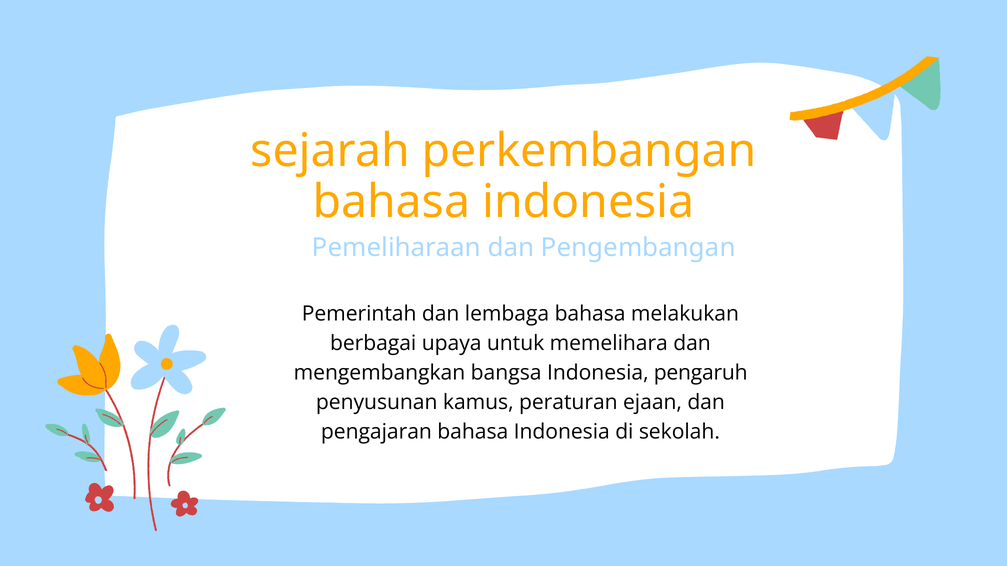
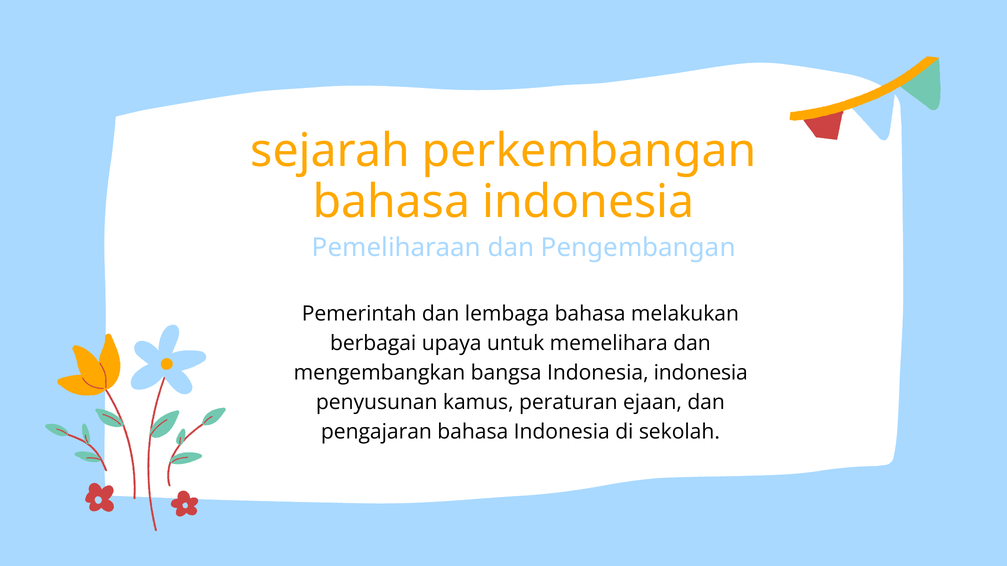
Indonesia pengaruh: pengaruh -> indonesia
